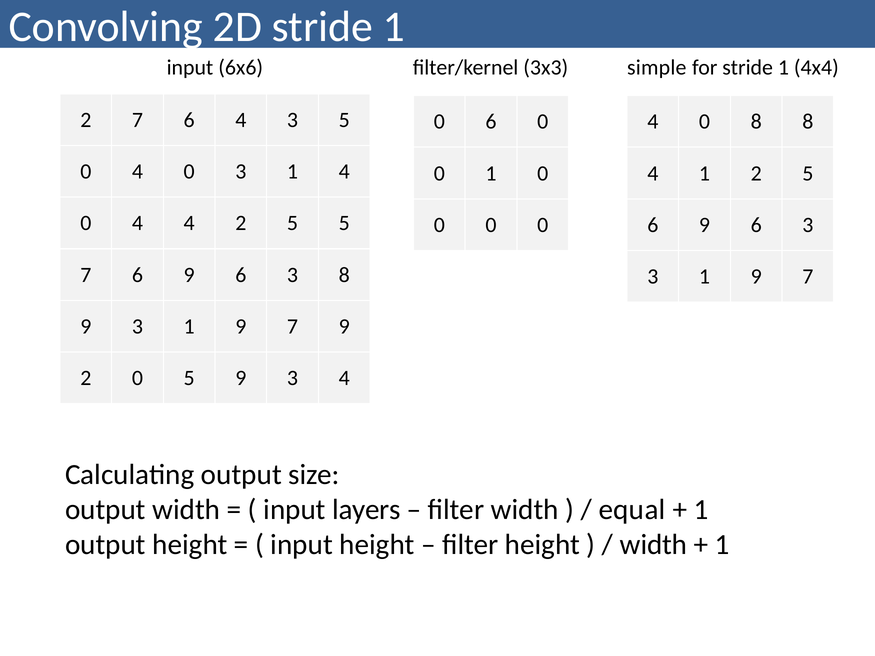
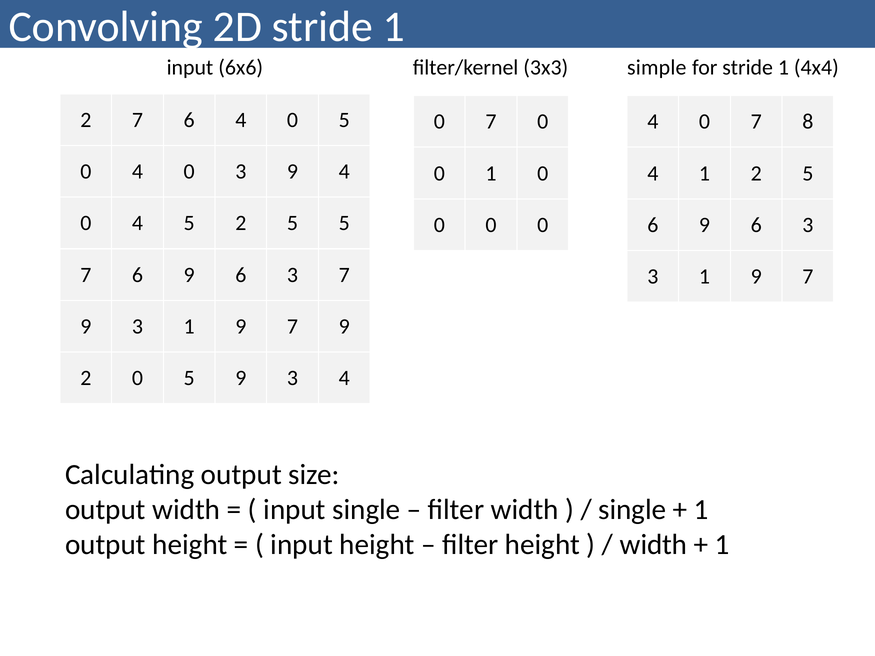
6 4 3: 3 -> 0
6 at (491, 122): 6 -> 7
8 at (756, 122): 8 -> 7
0 3 1: 1 -> 9
4 4: 4 -> 5
3 8: 8 -> 7
input layers: layers -> single
equal at (632, 510): equal -> single
